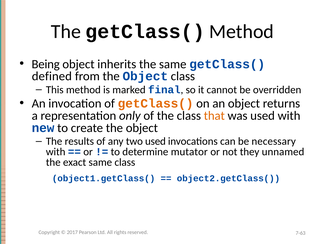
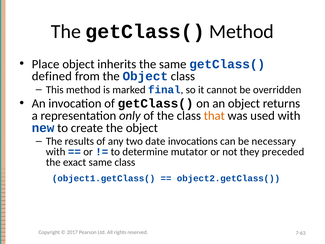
Being: Being -> Place
getClass( at (156, 103) colour: orange -> black
two used: used -> date
unnamed: unnamed -> preceded
